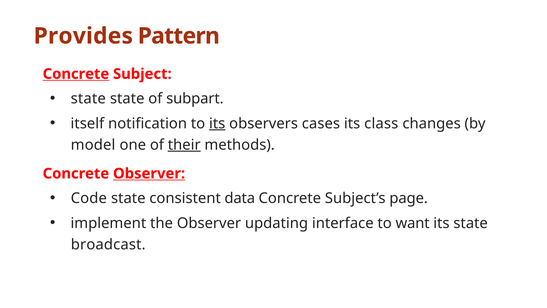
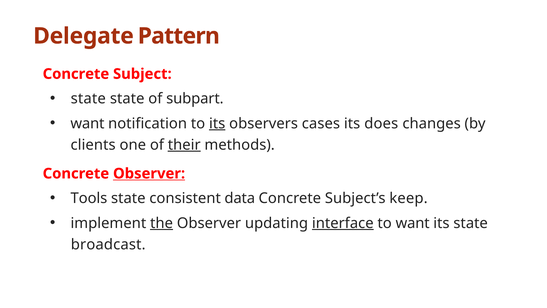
Provides: Provides -> Delegate
Concrete at (76, 74) underline: present -> none
itself at (87, 123): itself -> want
class: class -> does
model: model -> clients
Code: Code -> Tools
page: page -> keep
the underline: none -> present
interface underline: none -> present
